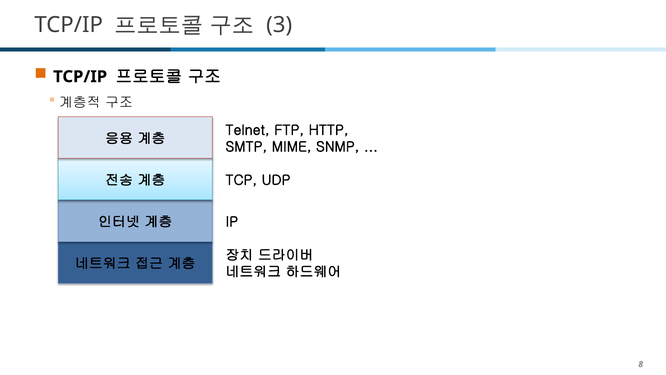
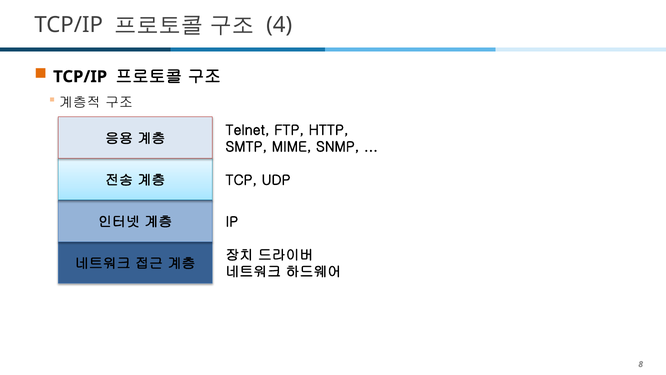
3: 3 -> 4
